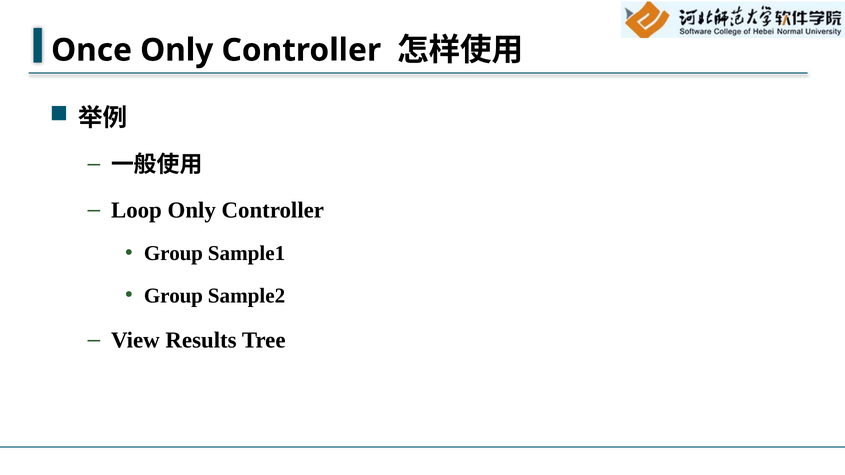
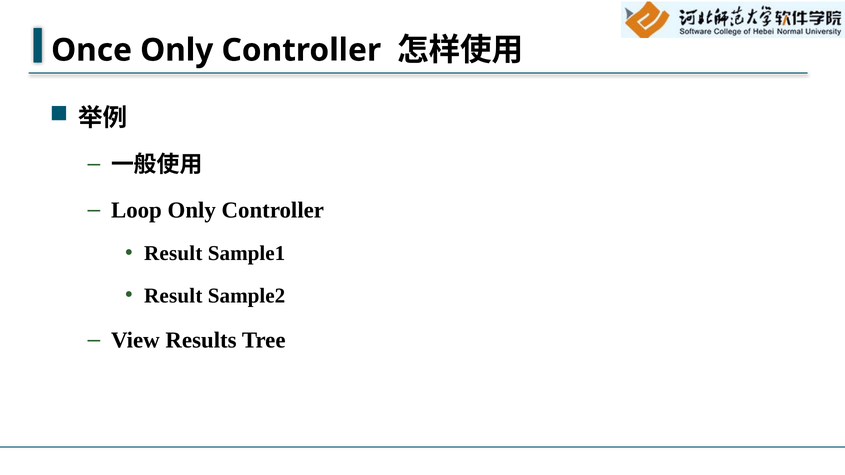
Group at (173, 253): Group -> Result
Group at (173, 296): Group -> Result
